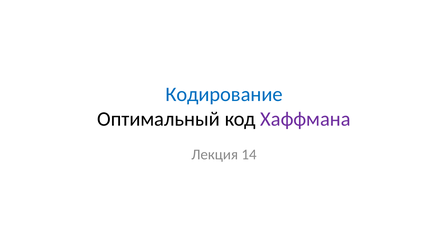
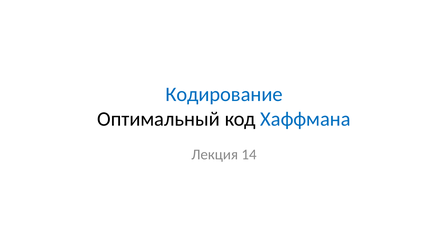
Хаффмана colour: purple -> blue
